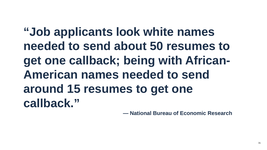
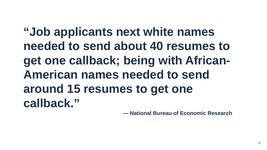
look: look -> next
50: 50 -> 40
